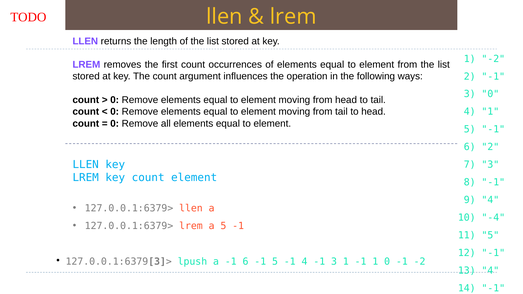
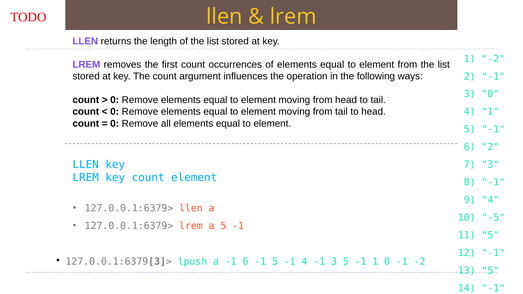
-4: -4 -> -5
3 1: 1 -> 5
13 4: 4 -> 5
